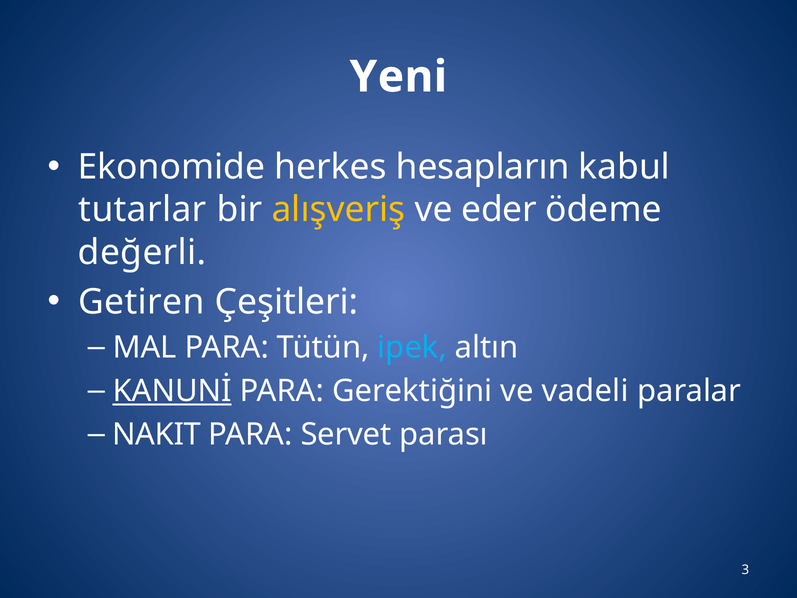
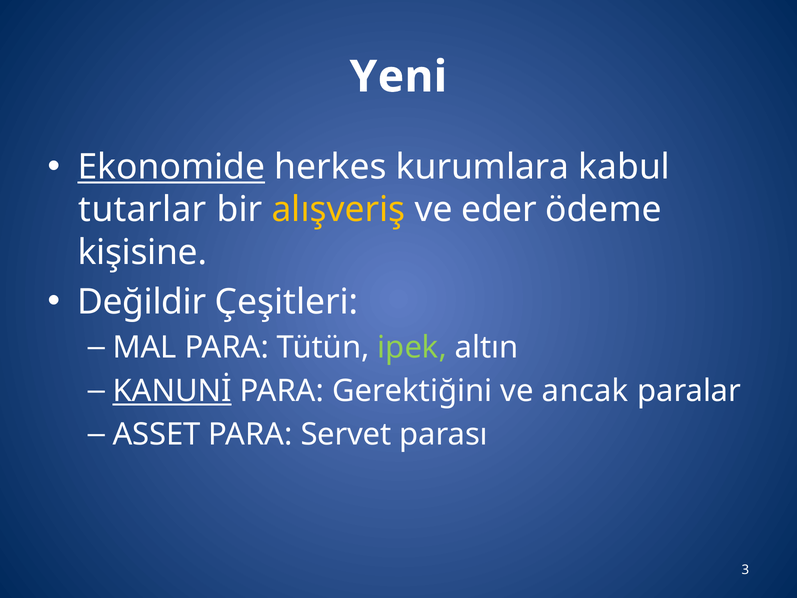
Ekonomide underline: none -> present
hesapların: hesapların -> kurumlara
değerli: değerli -> kişisine
Getiren: Getiren -> Değildir
ipek colour: light blue -> light green
vadeli: vadeli -> ancak
NAKIT: NAKIT -> ASSET
